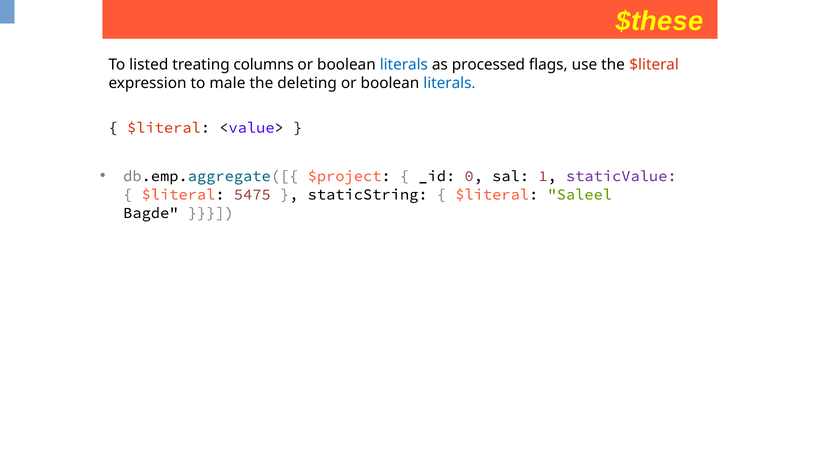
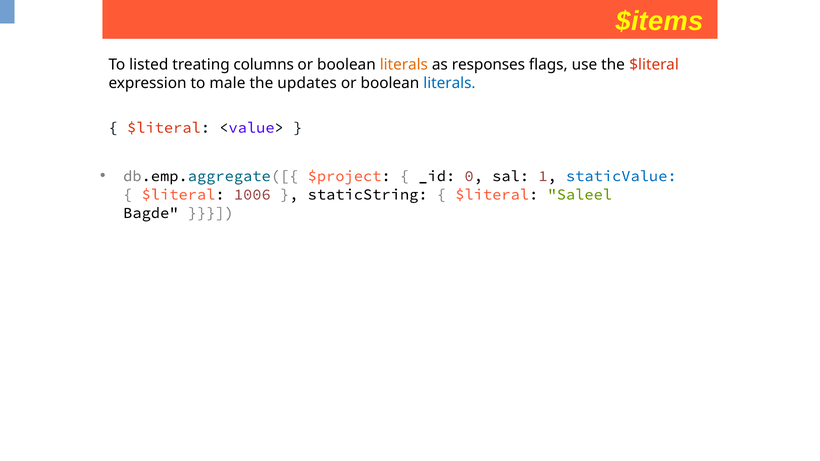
$these: $these -> $items
literals at (404, 65) colour: blue -> orange
processed: processed -> responses
deleting: deleting -> updates
staticValue colour: purple -> blue
5475: 5475 -> 1006
